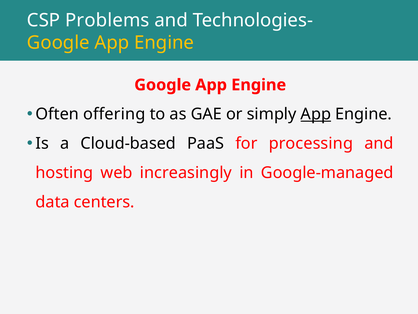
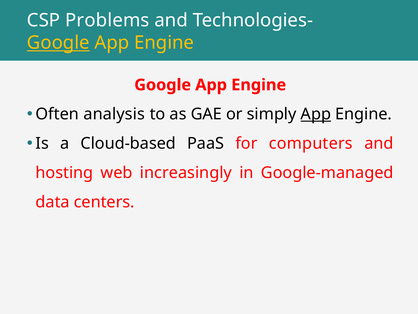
Google at (58, 43) underline: none -> present
offering: offering -> analysis
processing: processing -> computers
